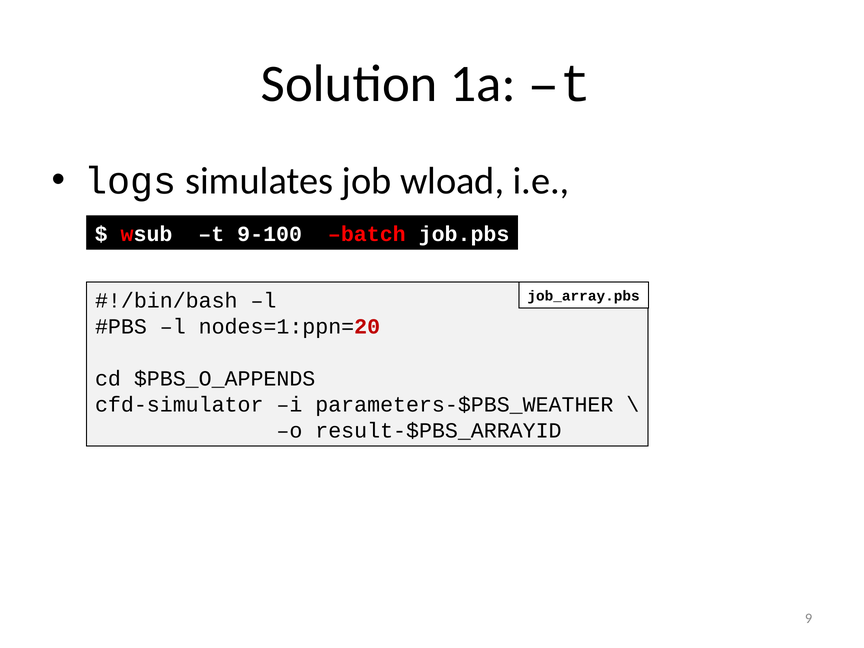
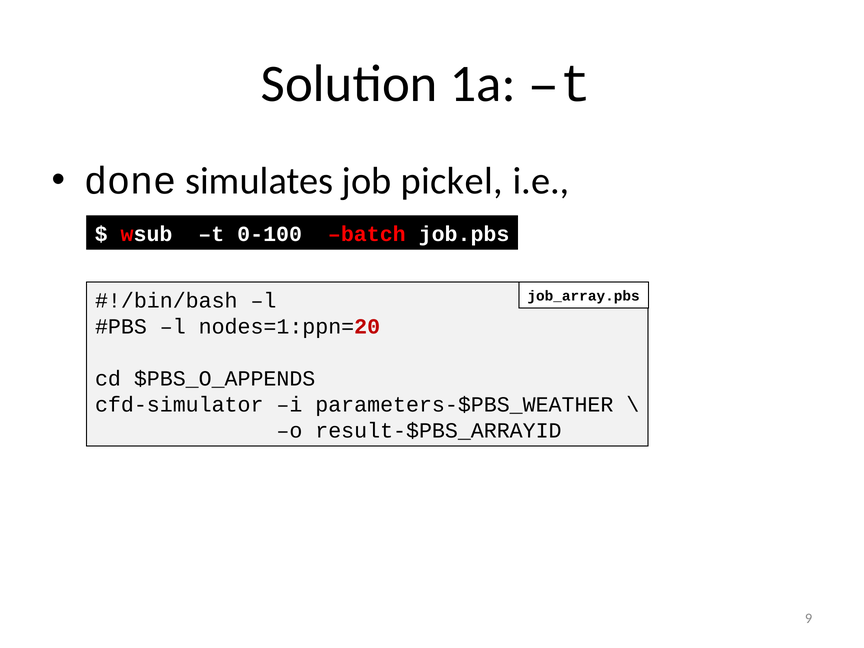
logs: logs -> done
wload: wload -> pickel
9-100: 9-100 -> 0-100
